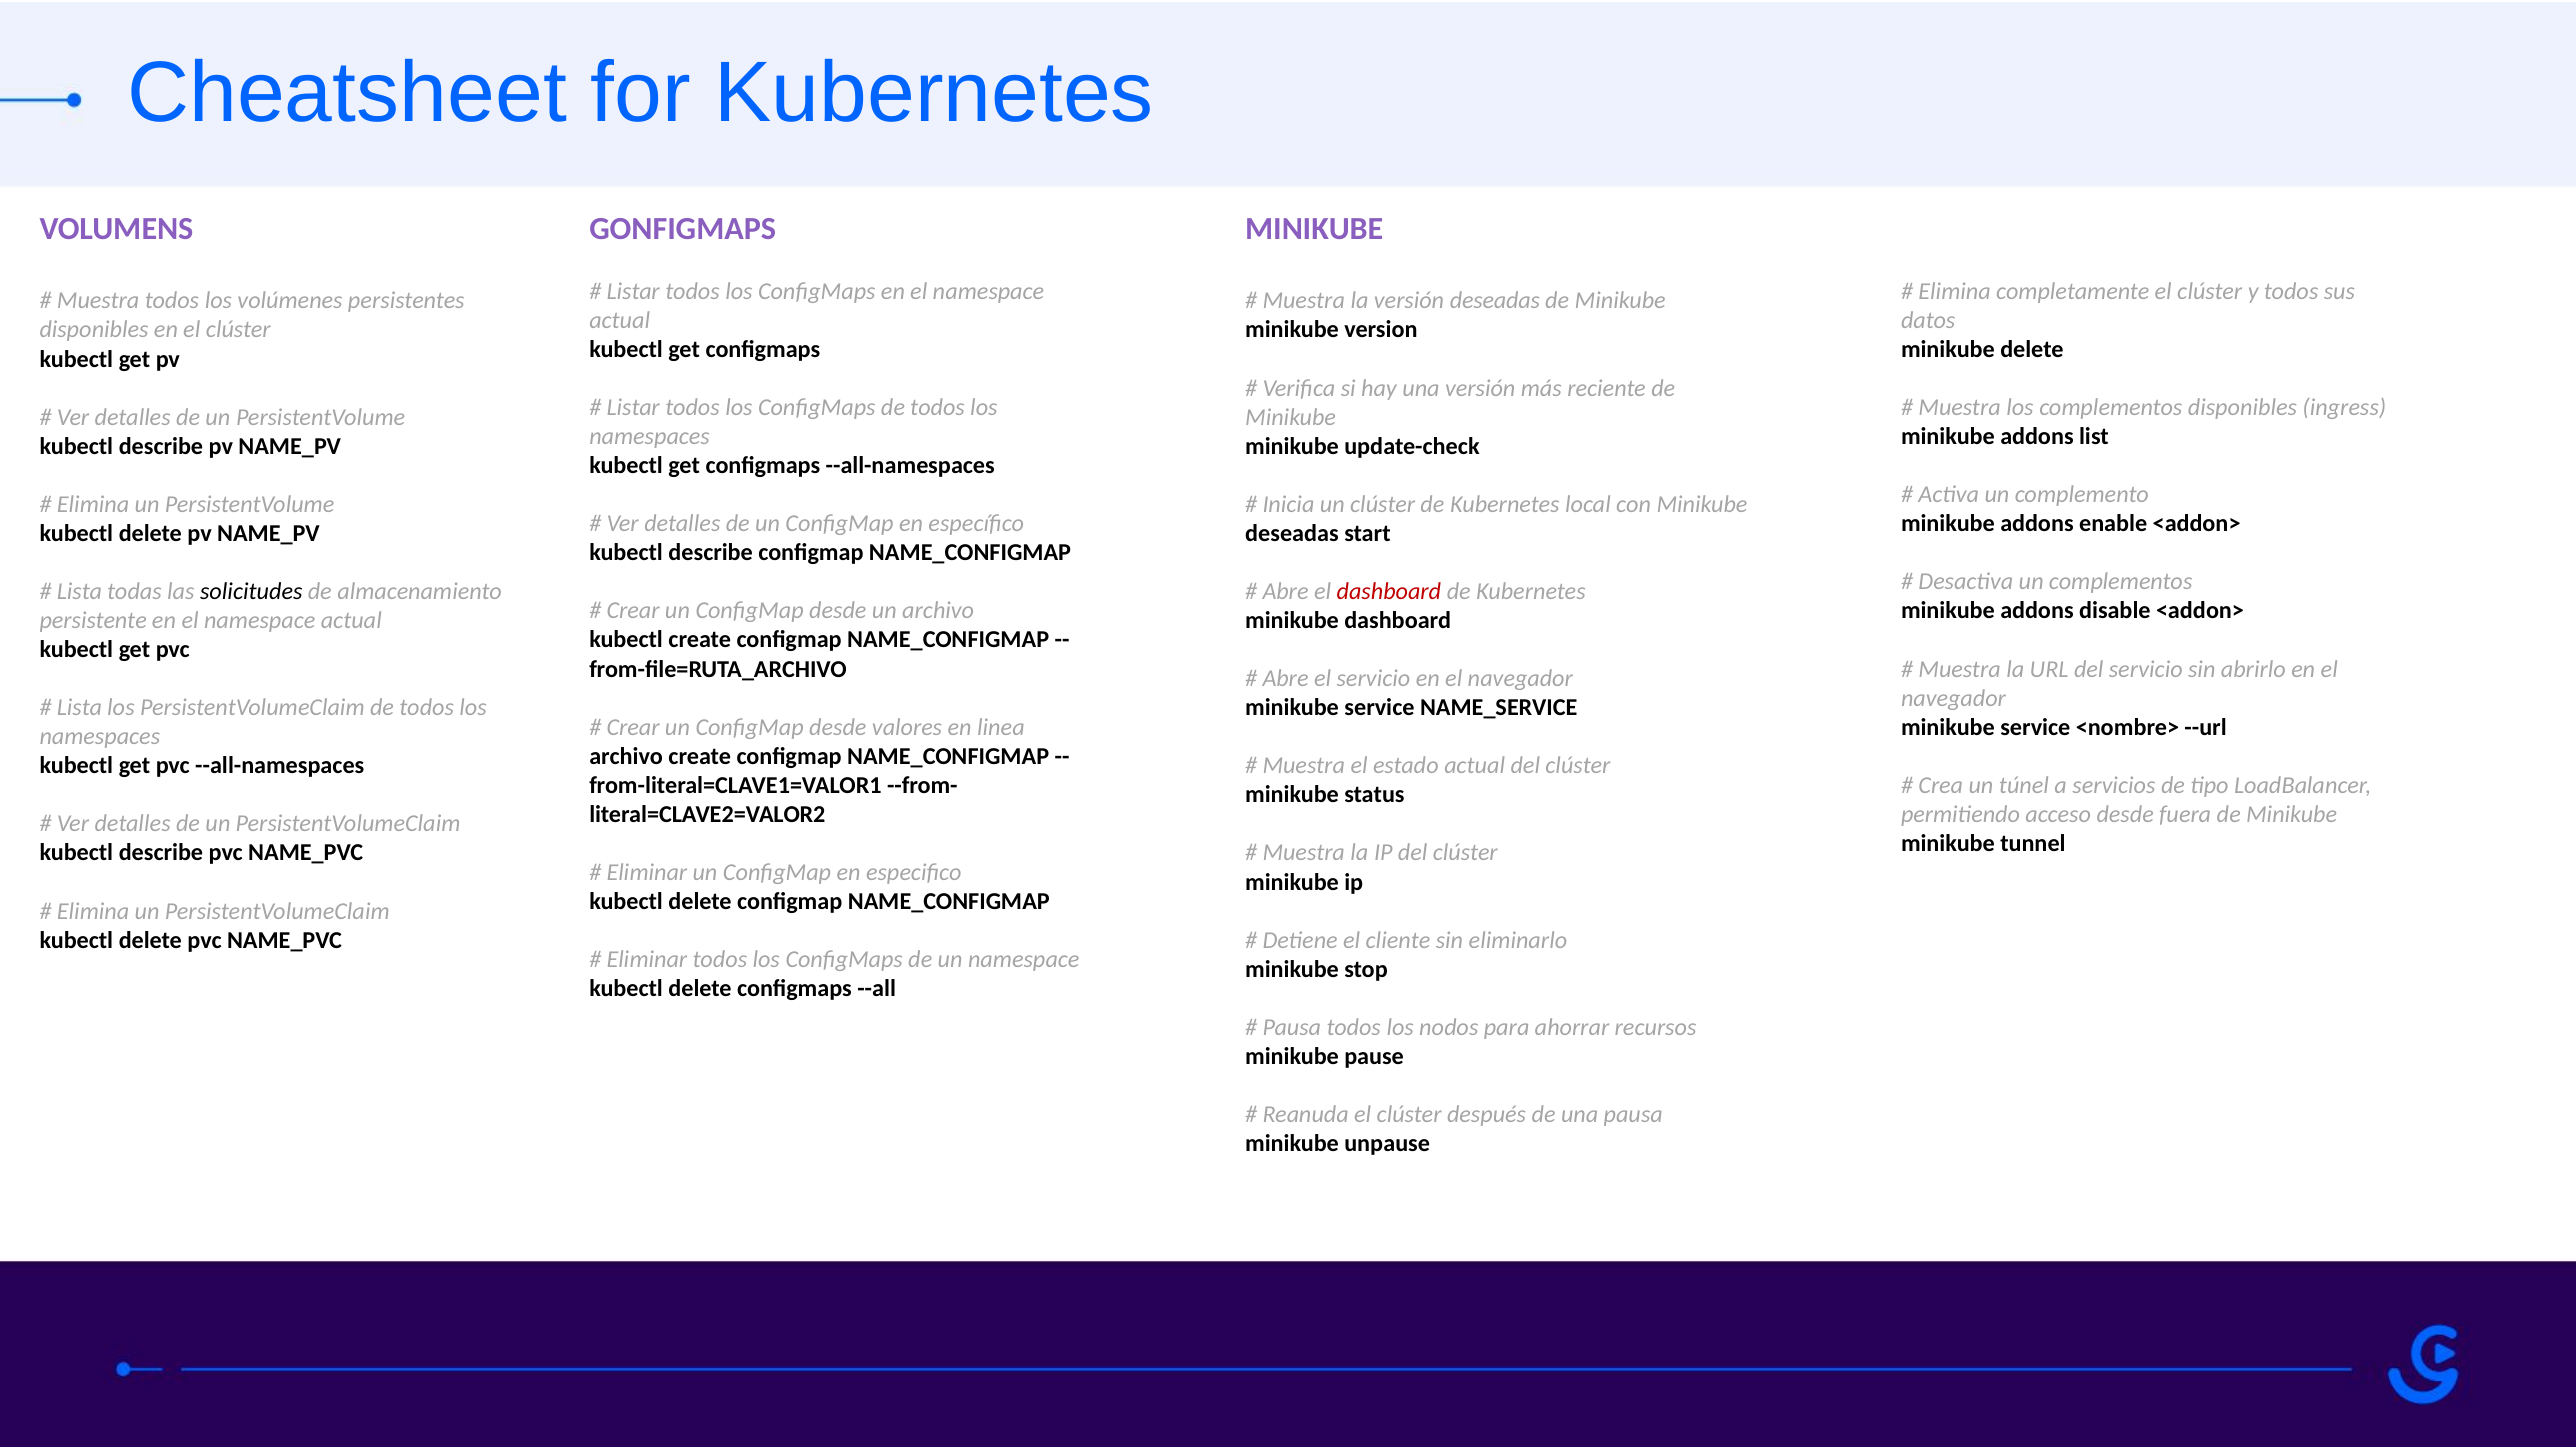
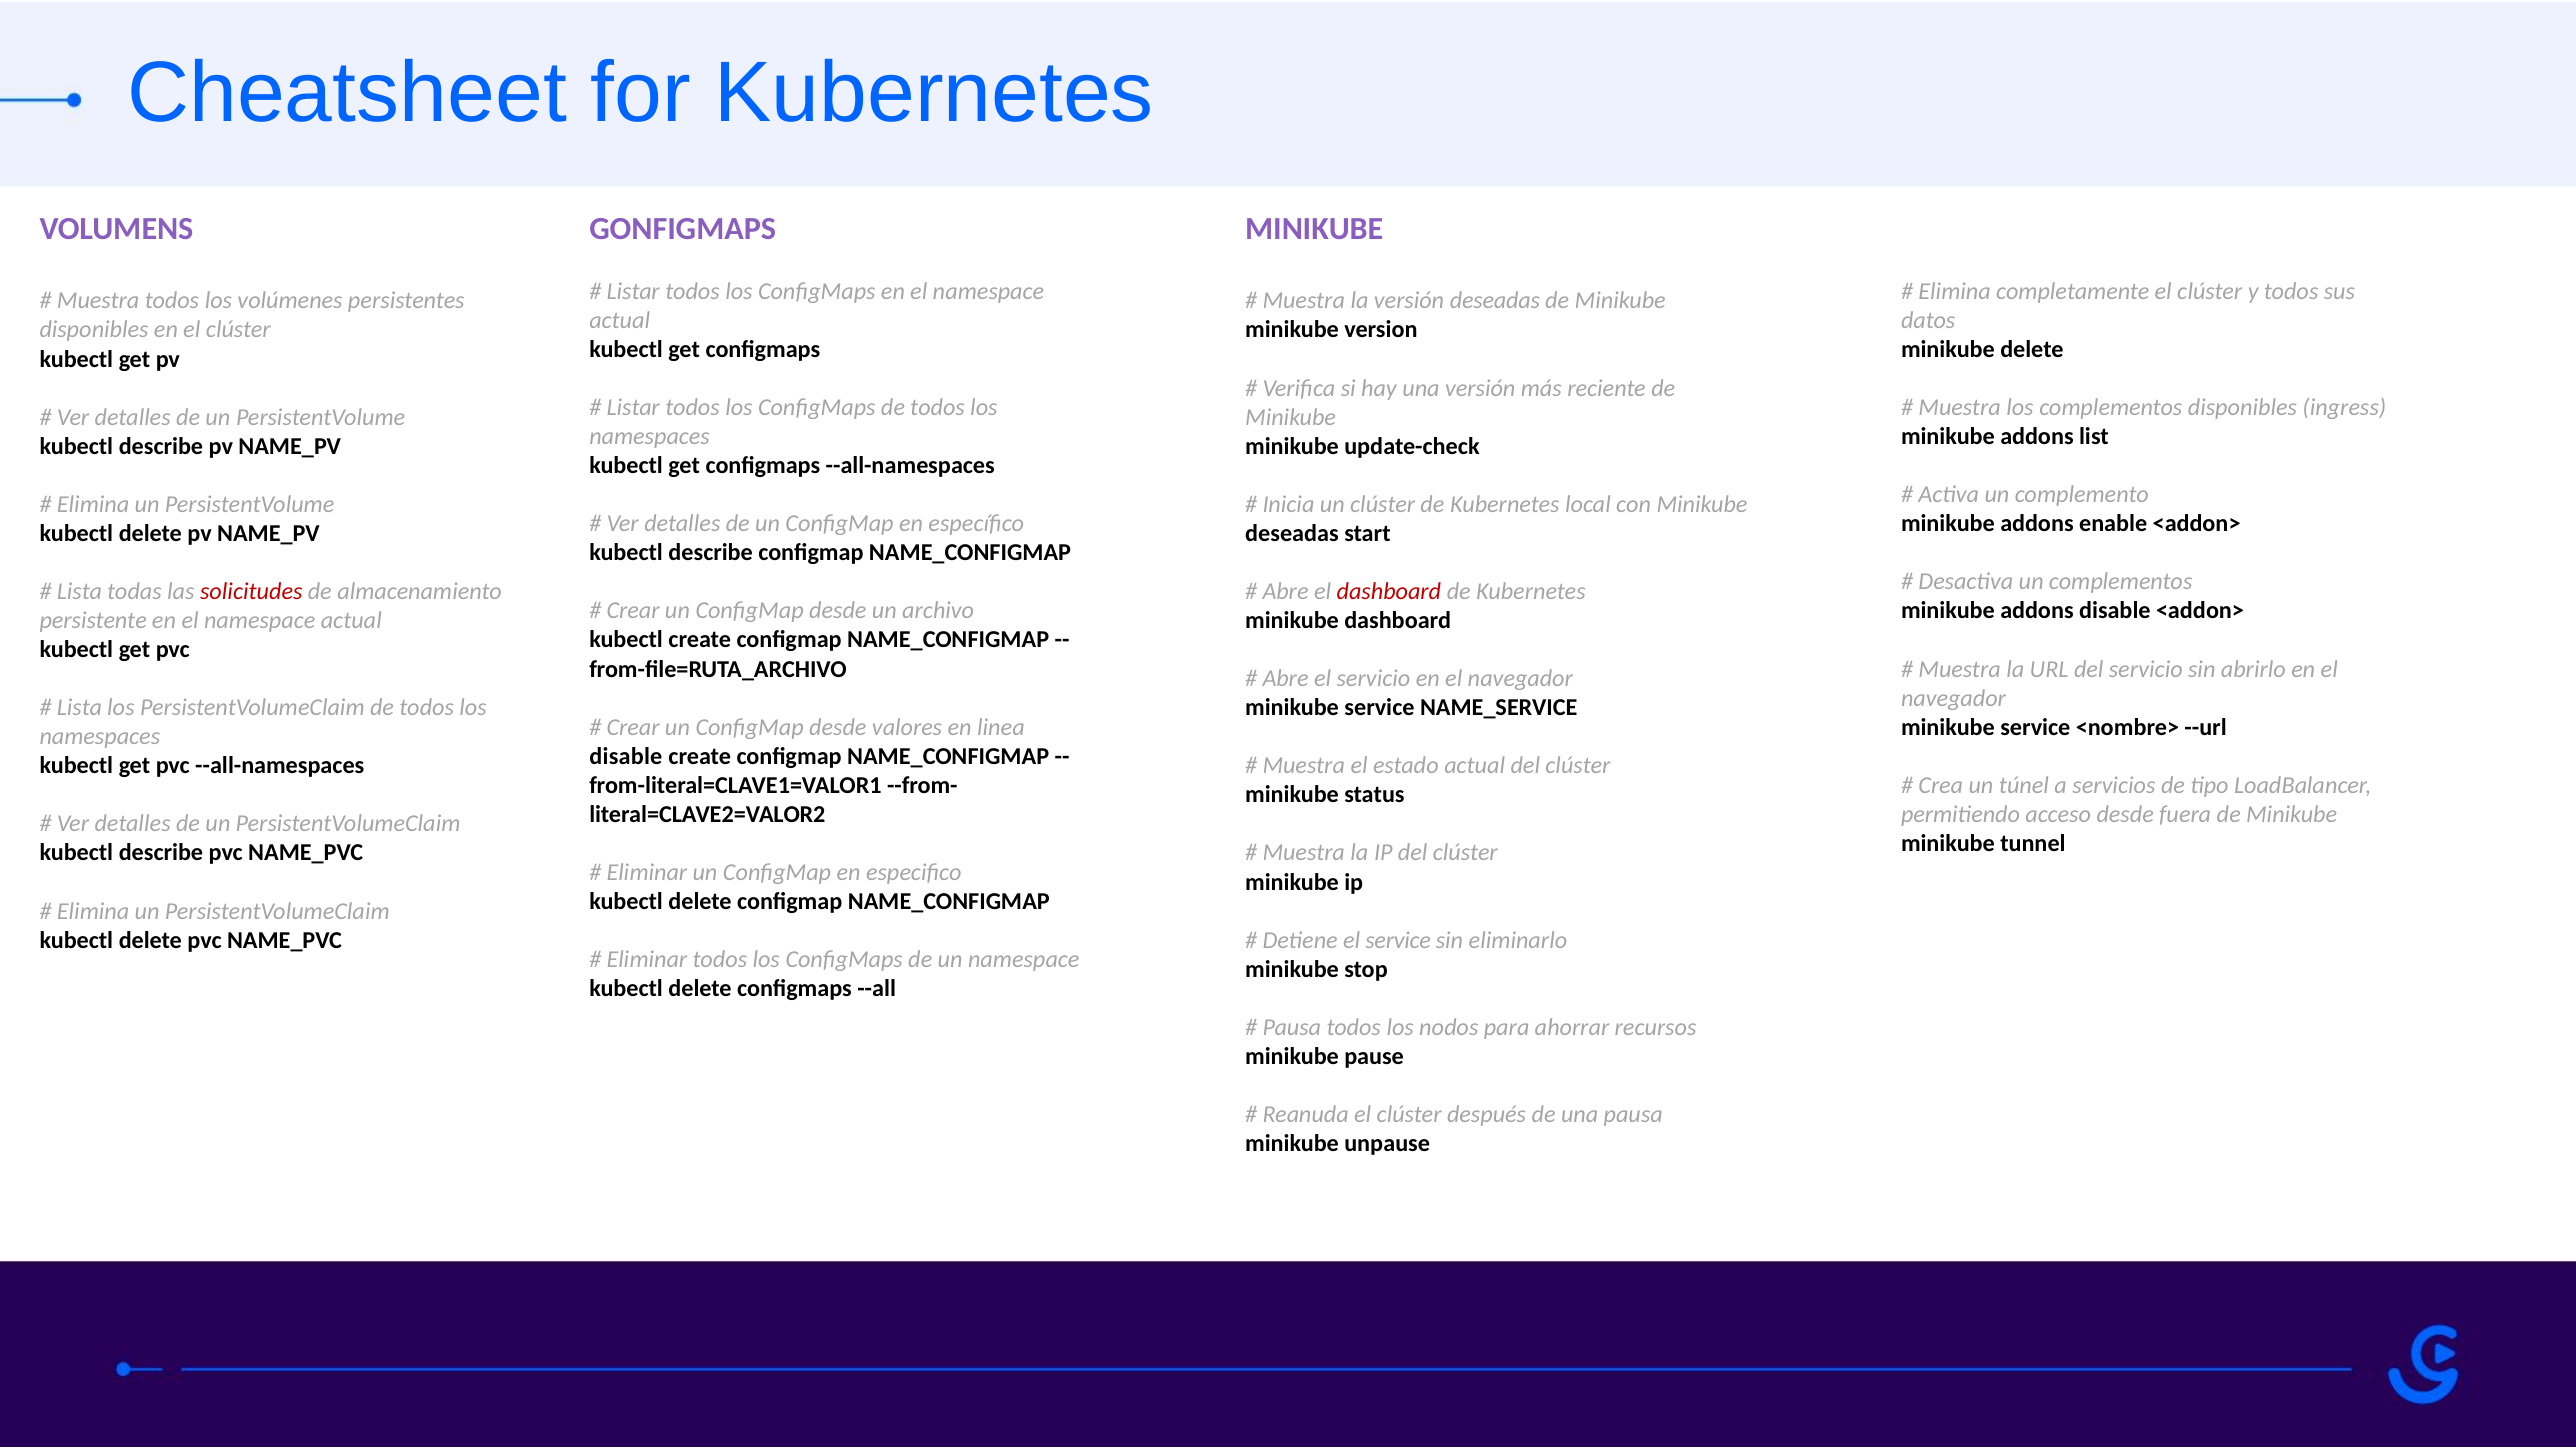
solicitudes colour: black -> red
archivo at (626, 756): archivo -> disable
el cliente: cliente -> service
